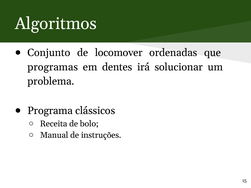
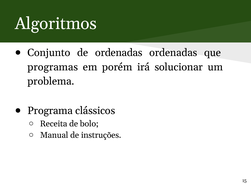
de locomover: locomover -> ordenadas
dentes: dentes -> porém
